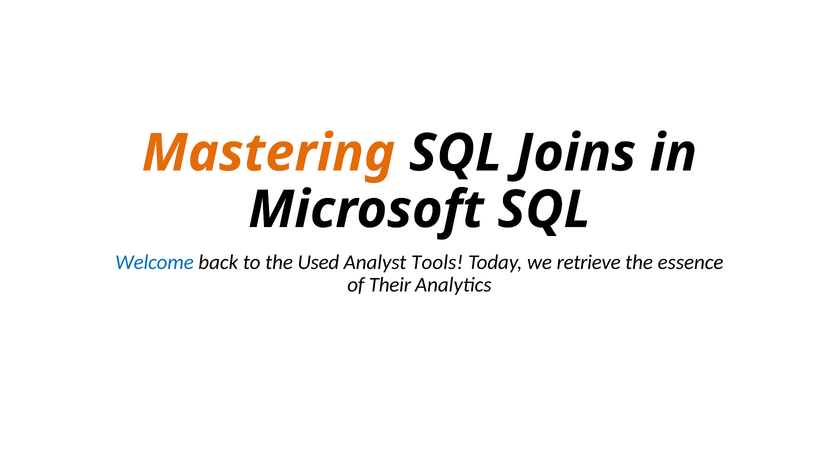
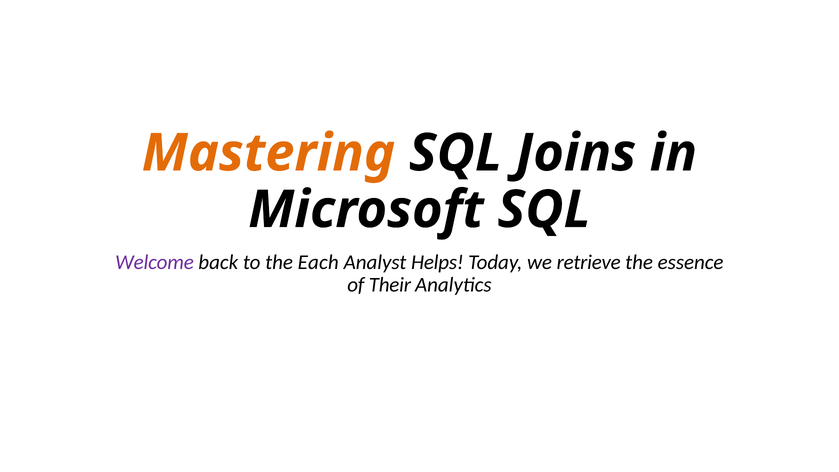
Welcome colour: blue -> purple
Used: Used -> Each
Tools: Tools -> Helps
